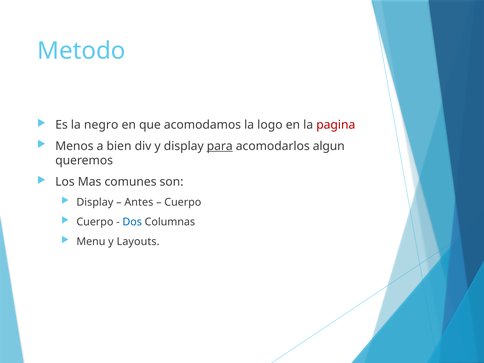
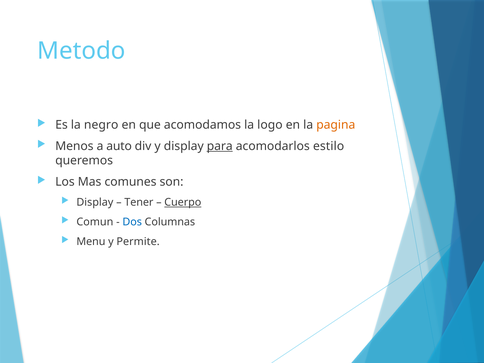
pagina colour: red -> orange
bien: bien -> auto
algun: algun -> estilo
Antes: Antes -> Tener
Cuerpo at (183, 202) underline: none -> present
Cuerpo at (95, 222): Cuerpo -> Comun
Layouts: Layouts -> Permite
